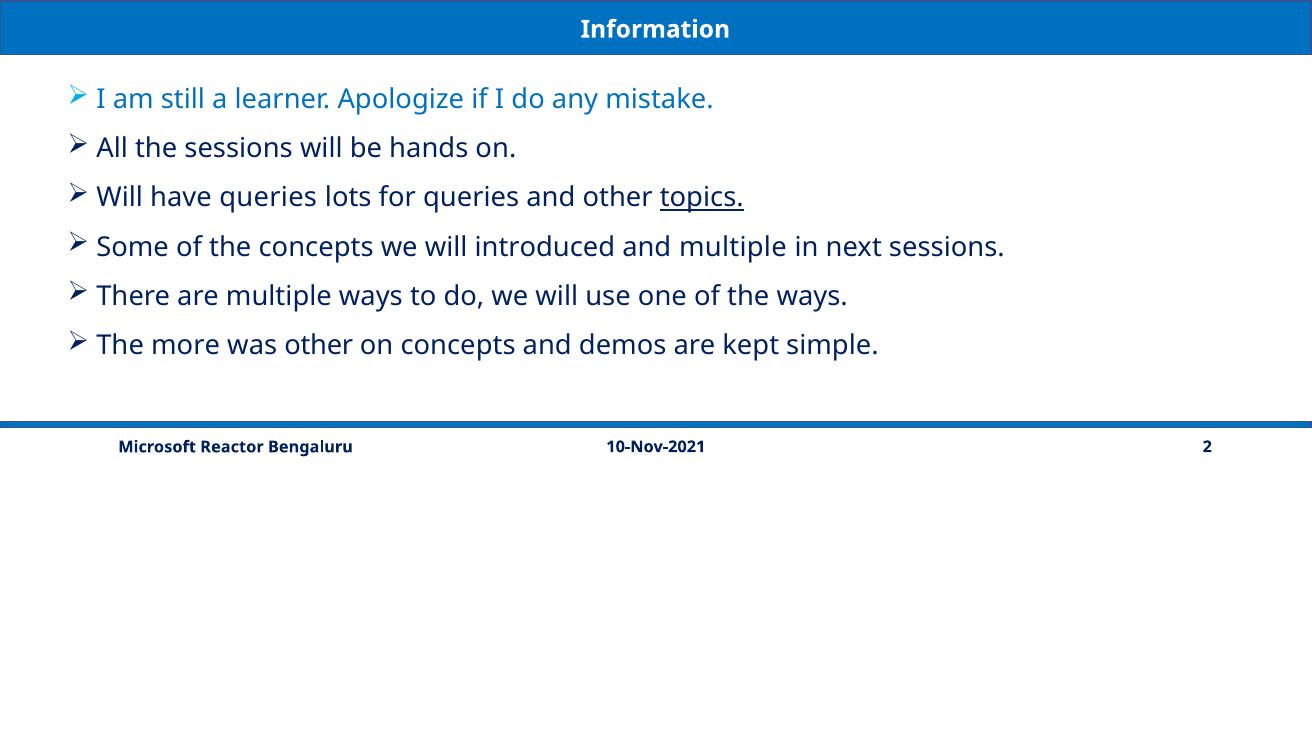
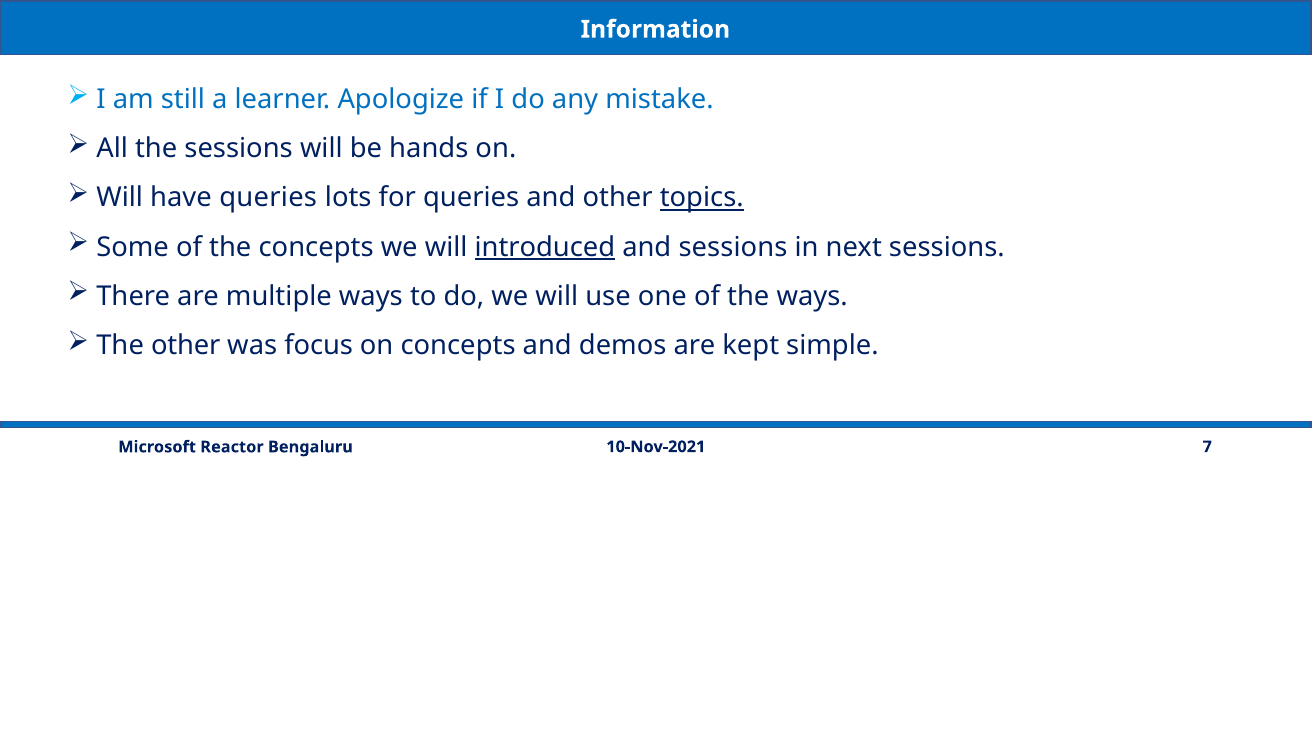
introduced underline: none -> present
and multiple: multiple -> sessions
The more: more -> other
was other: other -> focus
2: 2 -> 7
